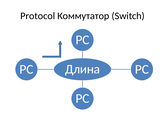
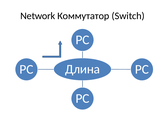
Protocol: Protocol -> Network
